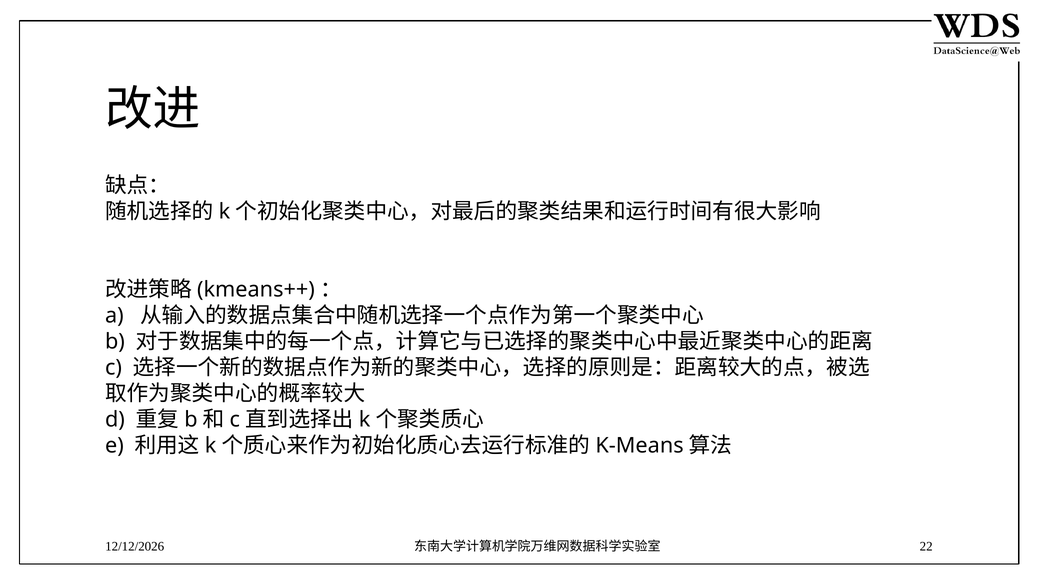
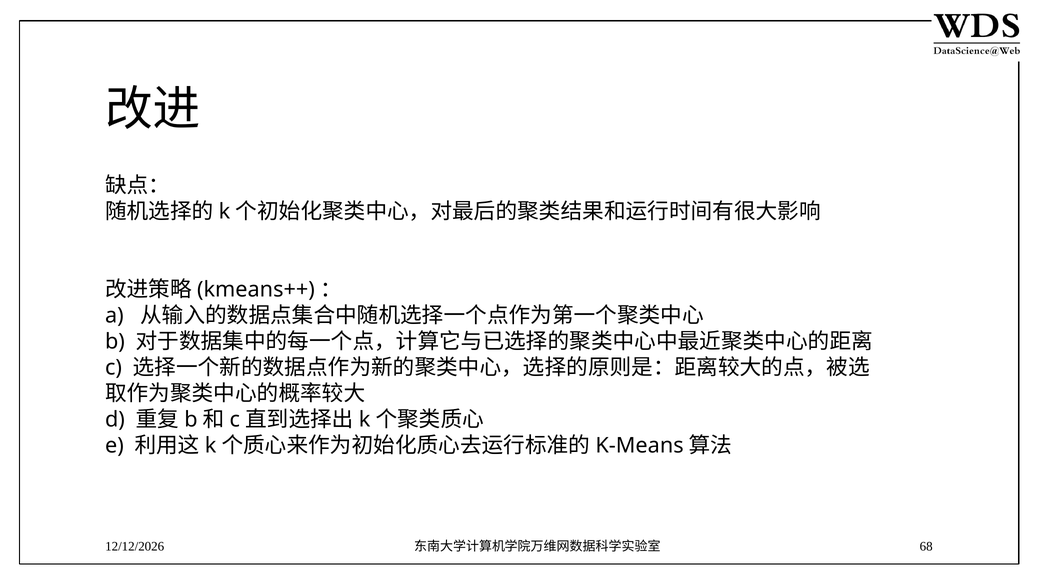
22: 22 -> 68
